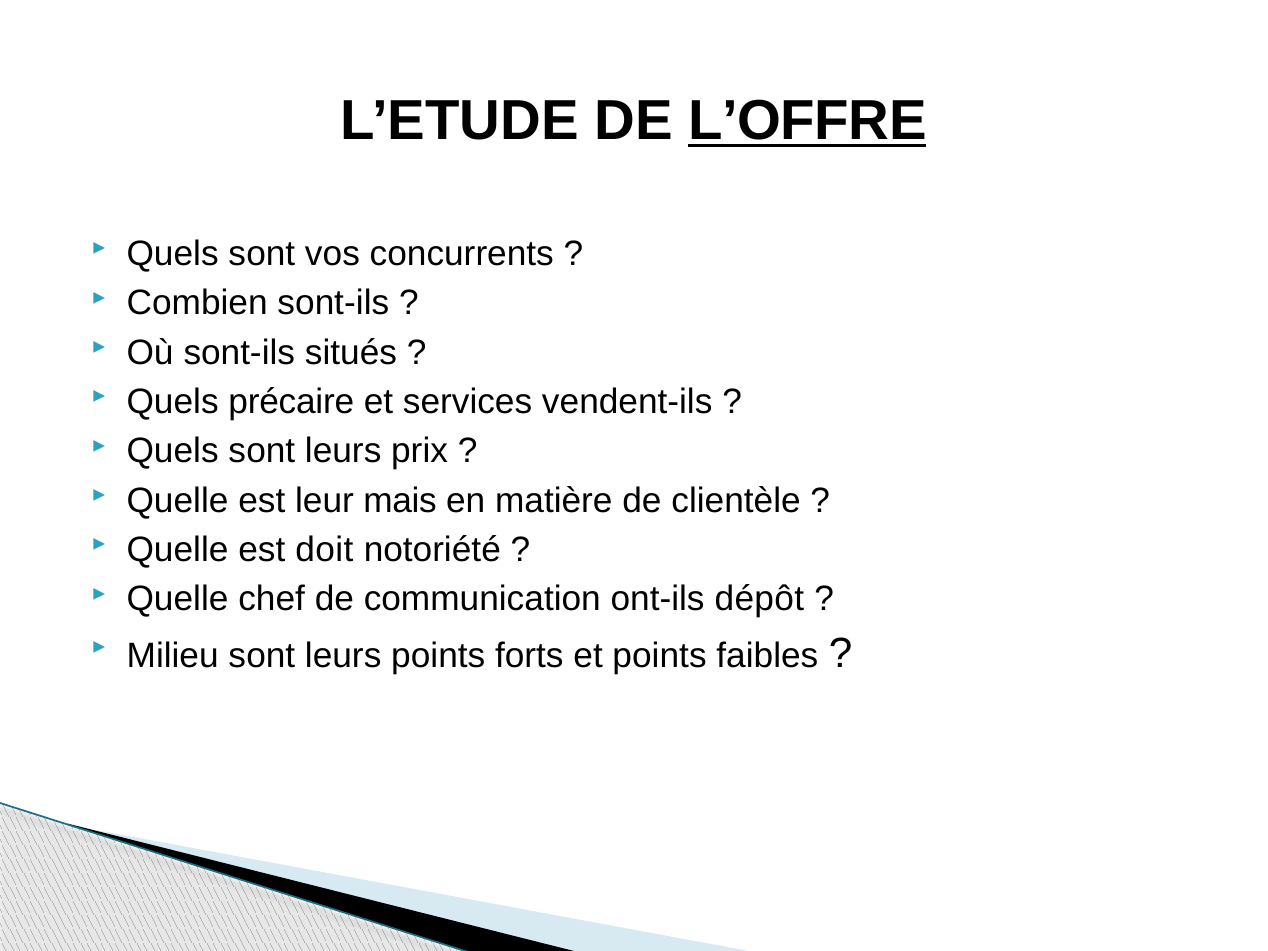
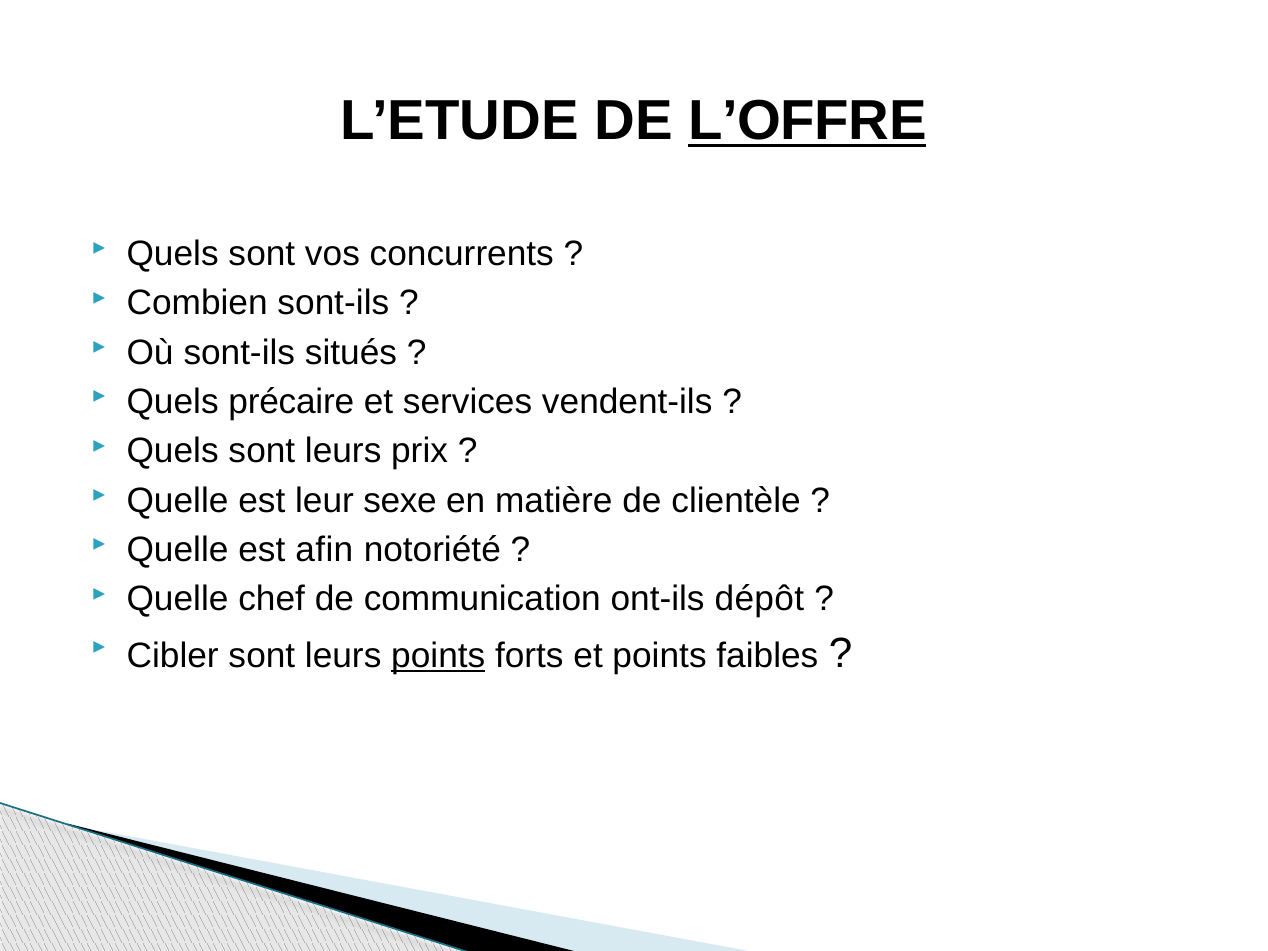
mais: mais -> sexe
doit: doit -> afin
Milieu: Milieu -> Cibler
points at (438, 655) underline: none -> present
